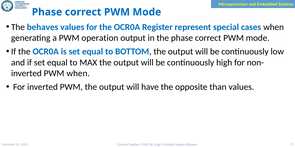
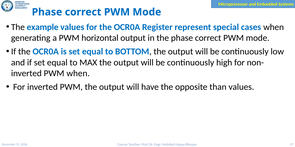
behaves: behaves -> example
operation: operation -> horizontal
